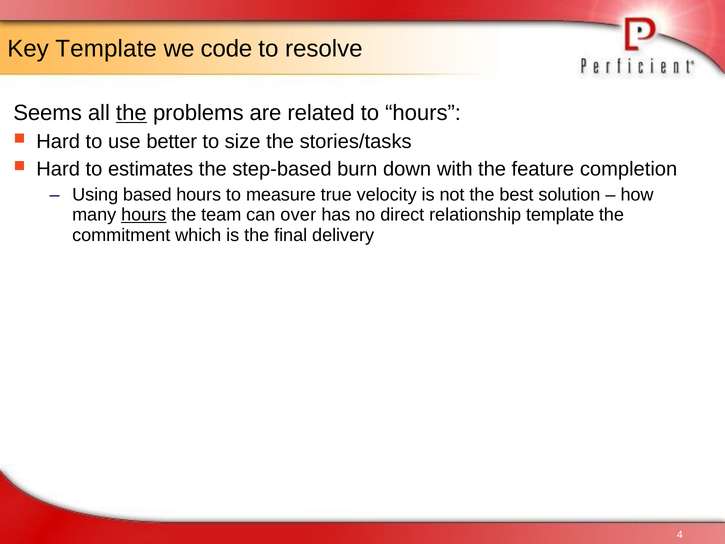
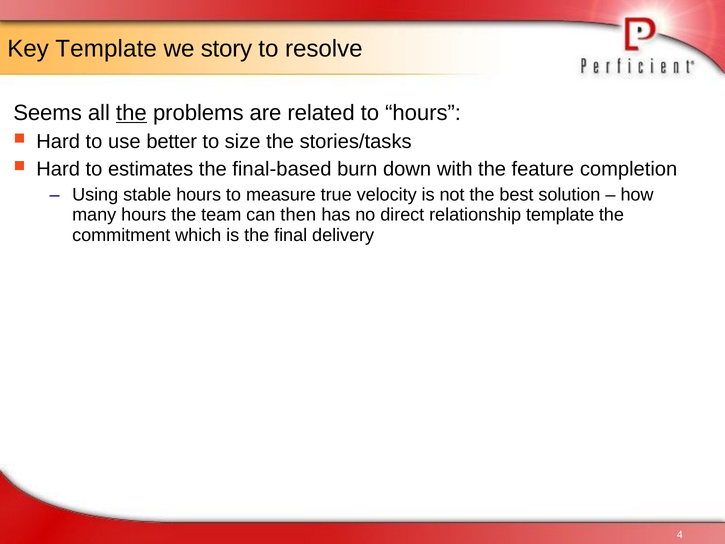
code: code -> story
step-based: step-based -> final-based
based: based -> stable
hours at (144, 215) underline: present -> none
over: over -> then
